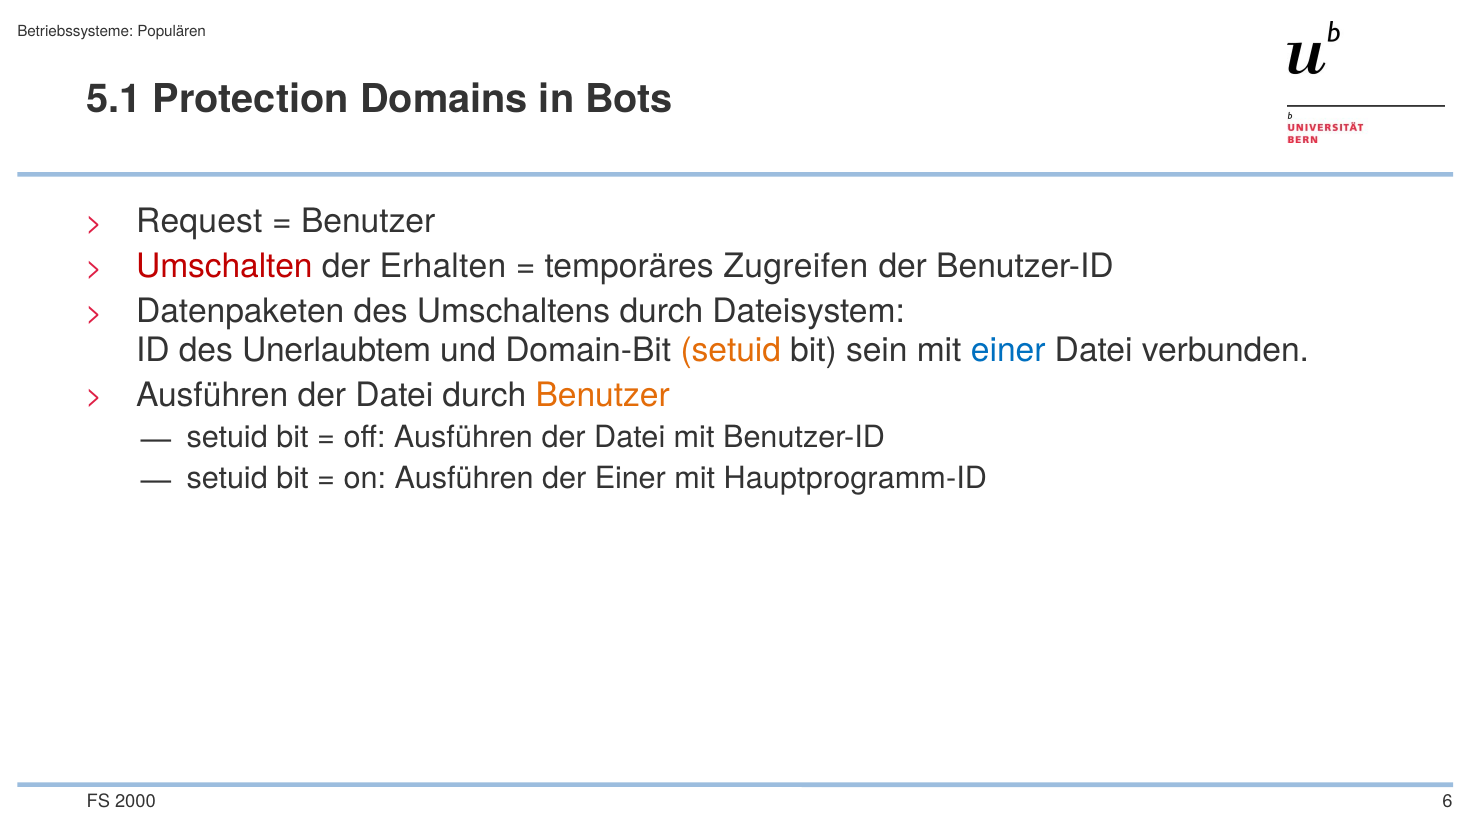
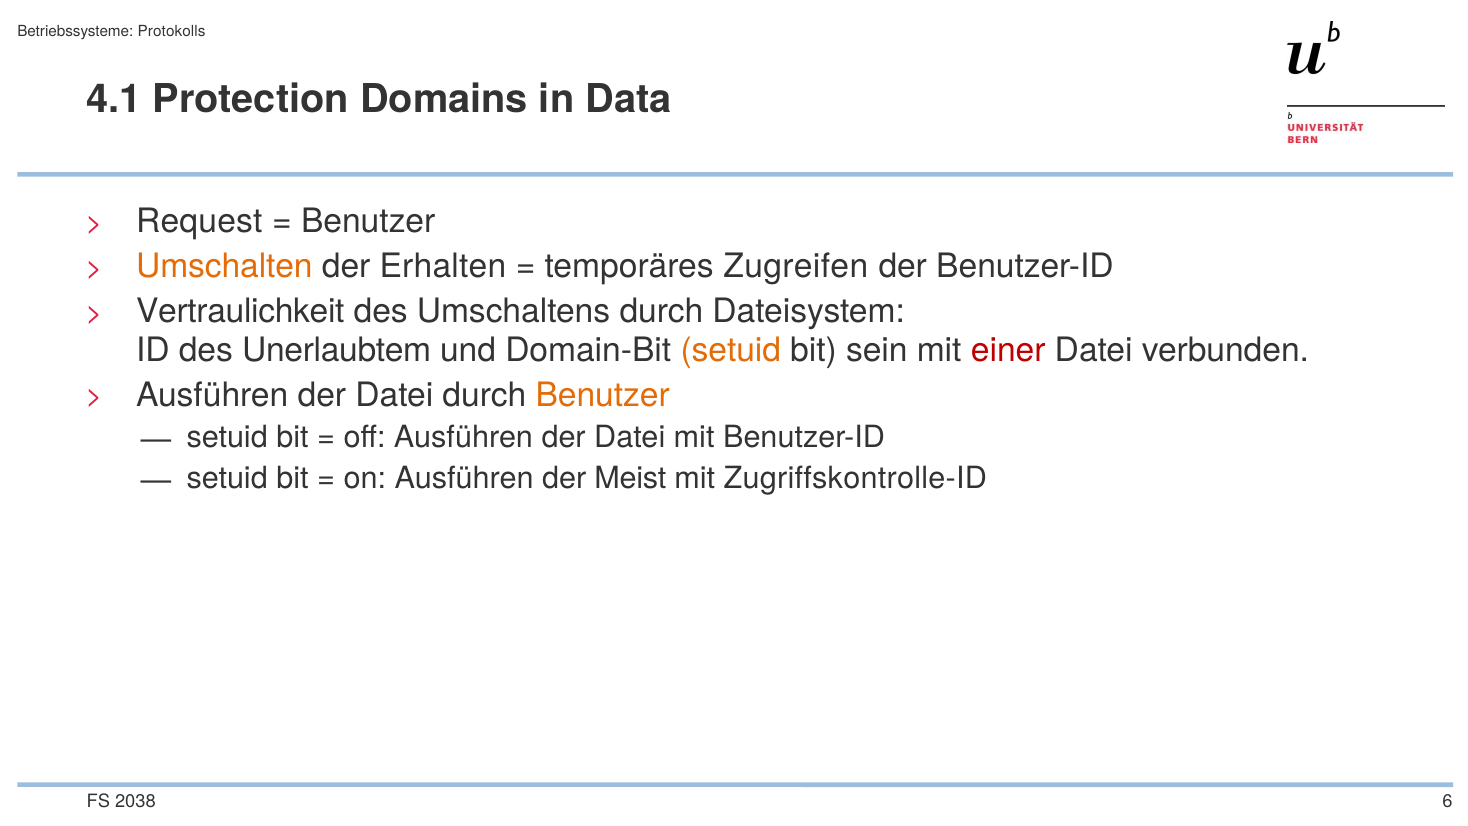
Populären: Populären -> Protokolls
5.1: 5.1 -> 4.1
Bots: Bots -> Data
Umschalten colour: red -> orange
Datenpaketen: Datenpaketen -> Vertraulichkeit
einer at (1008, 350) colour: blue -> red
der Einer: Einer -> Meist
Hauptprogramm-ID: Hauptprogramm-ID -> Zugriffskontrolle-ID
2000: 2000 -> 2038
